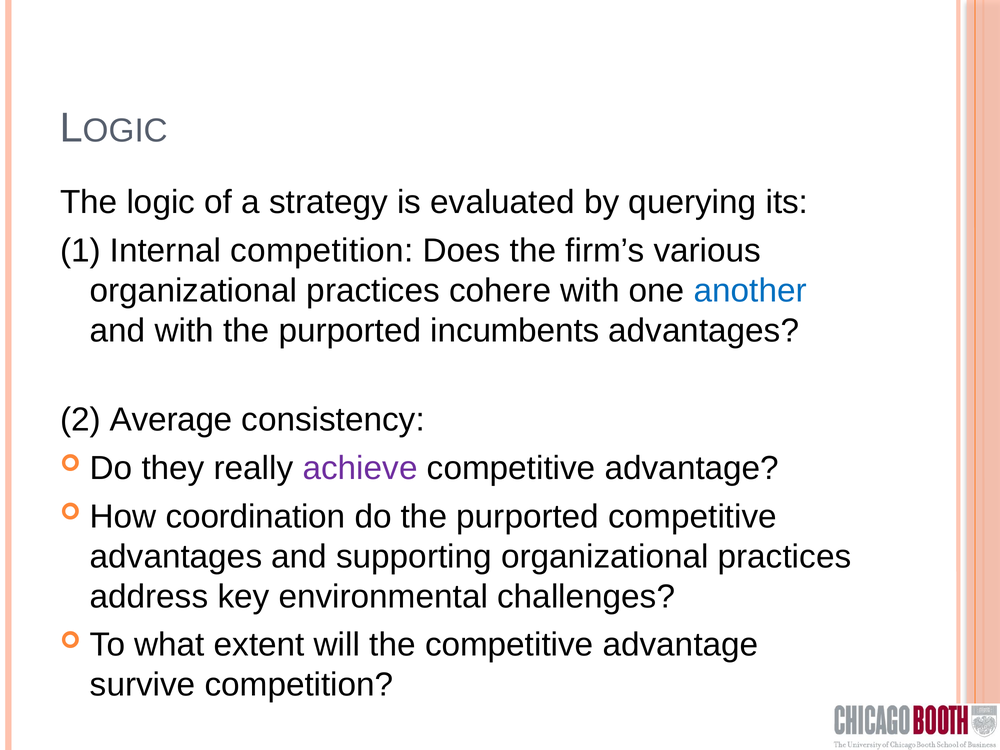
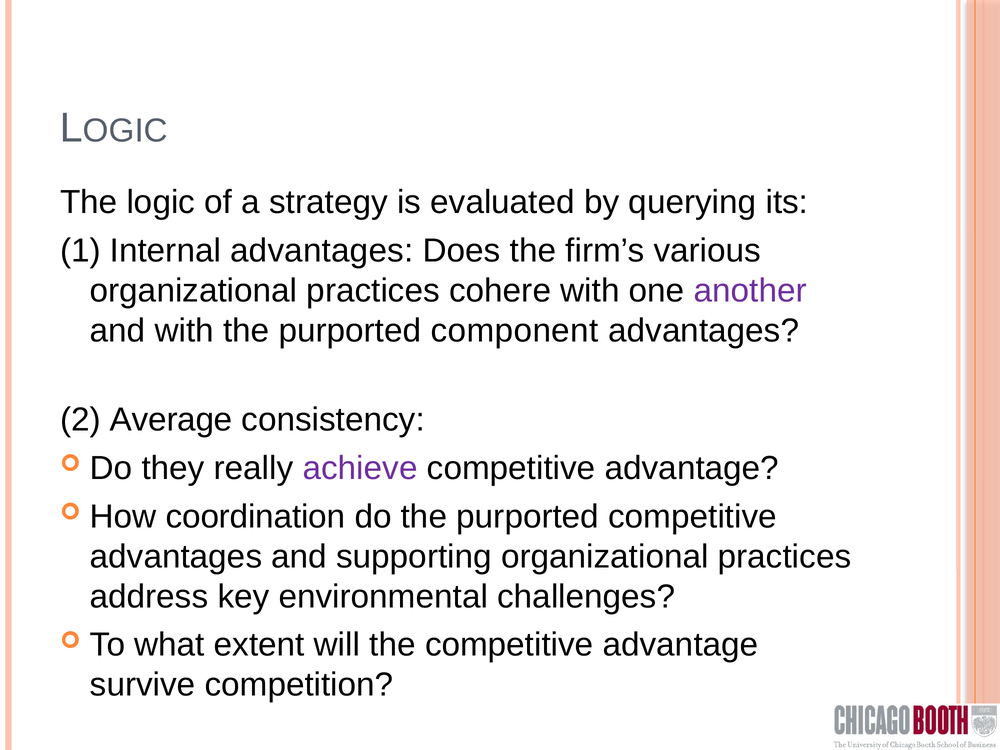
Internal competition: competition -> advantages
another colour: blue -> purple
incumbents: incumbents -> component
